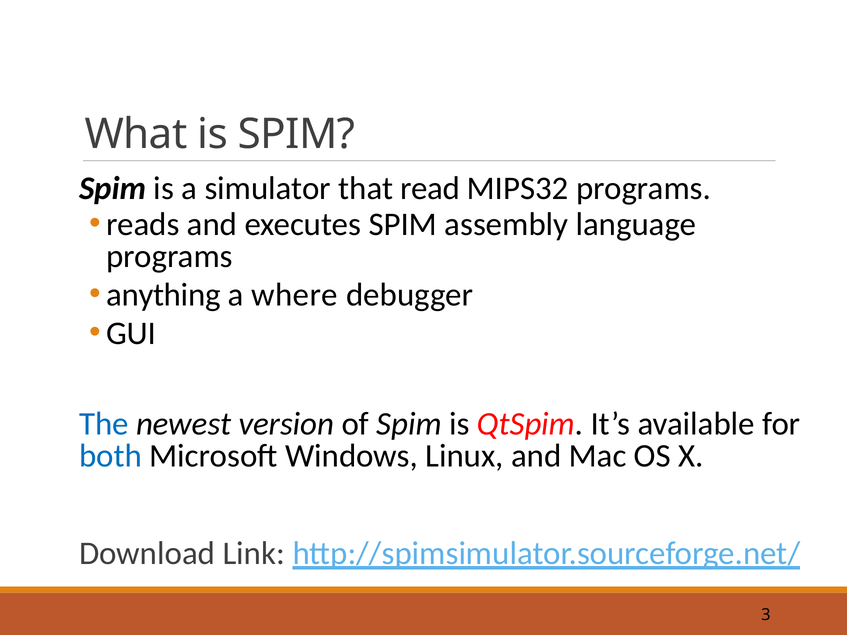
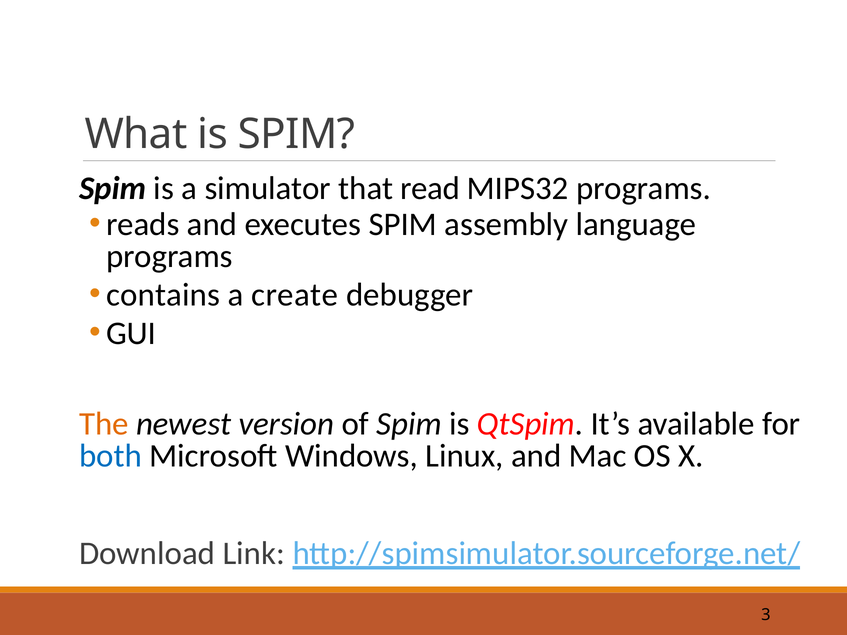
anything: anything -> contains
where: where -> create
The colour: blue -> orange
